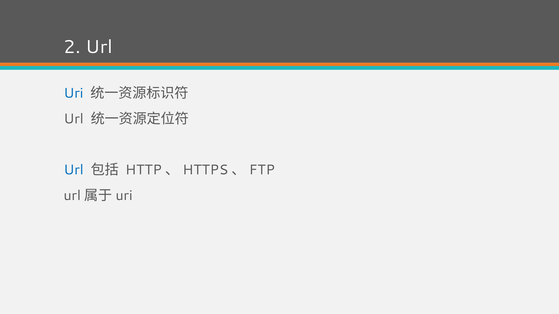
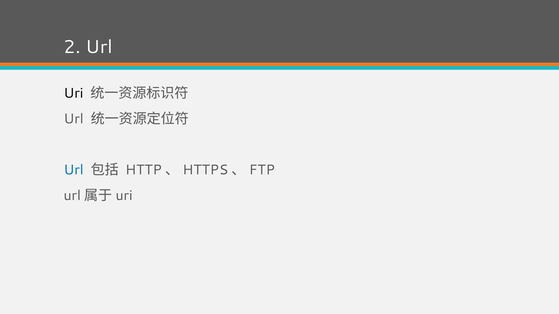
Uri colour: blue -> black
